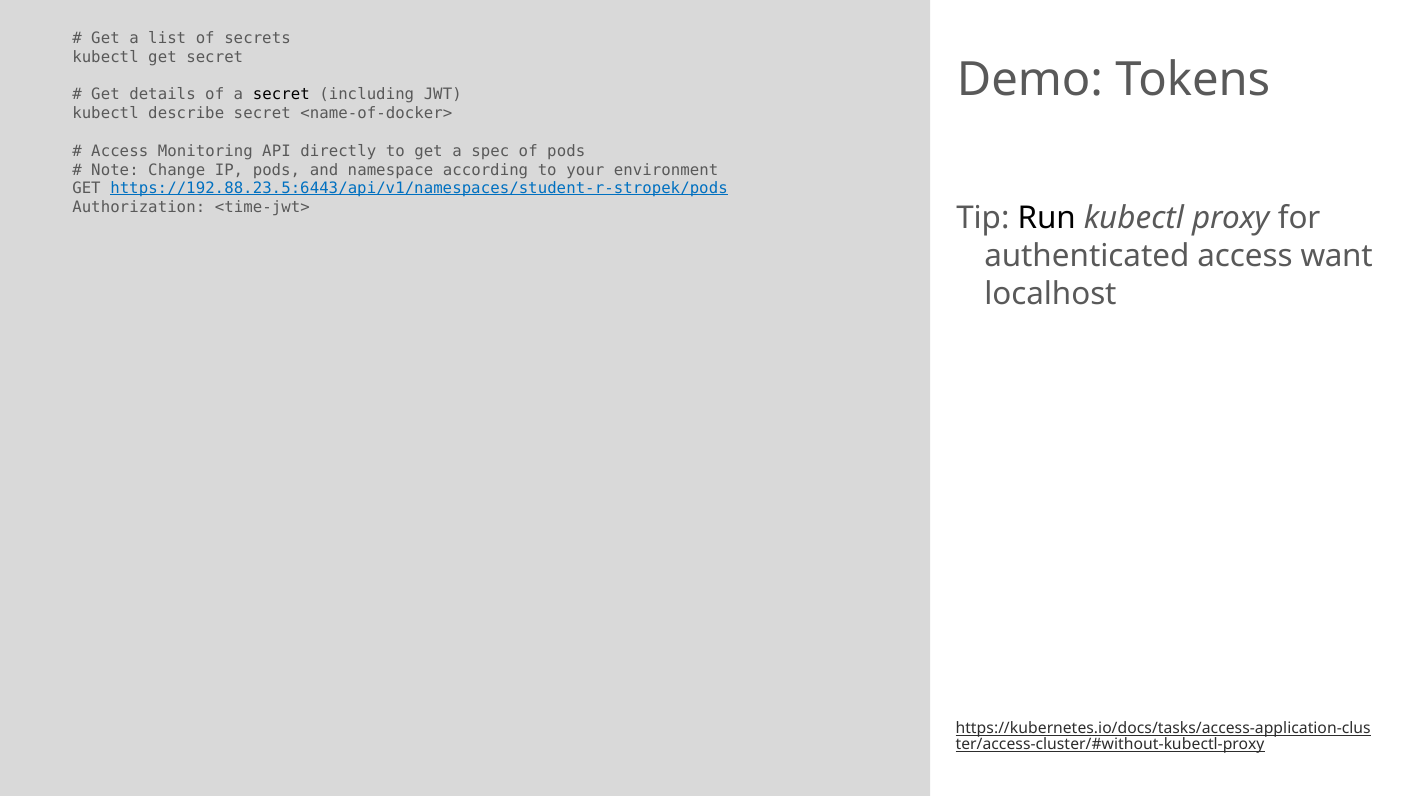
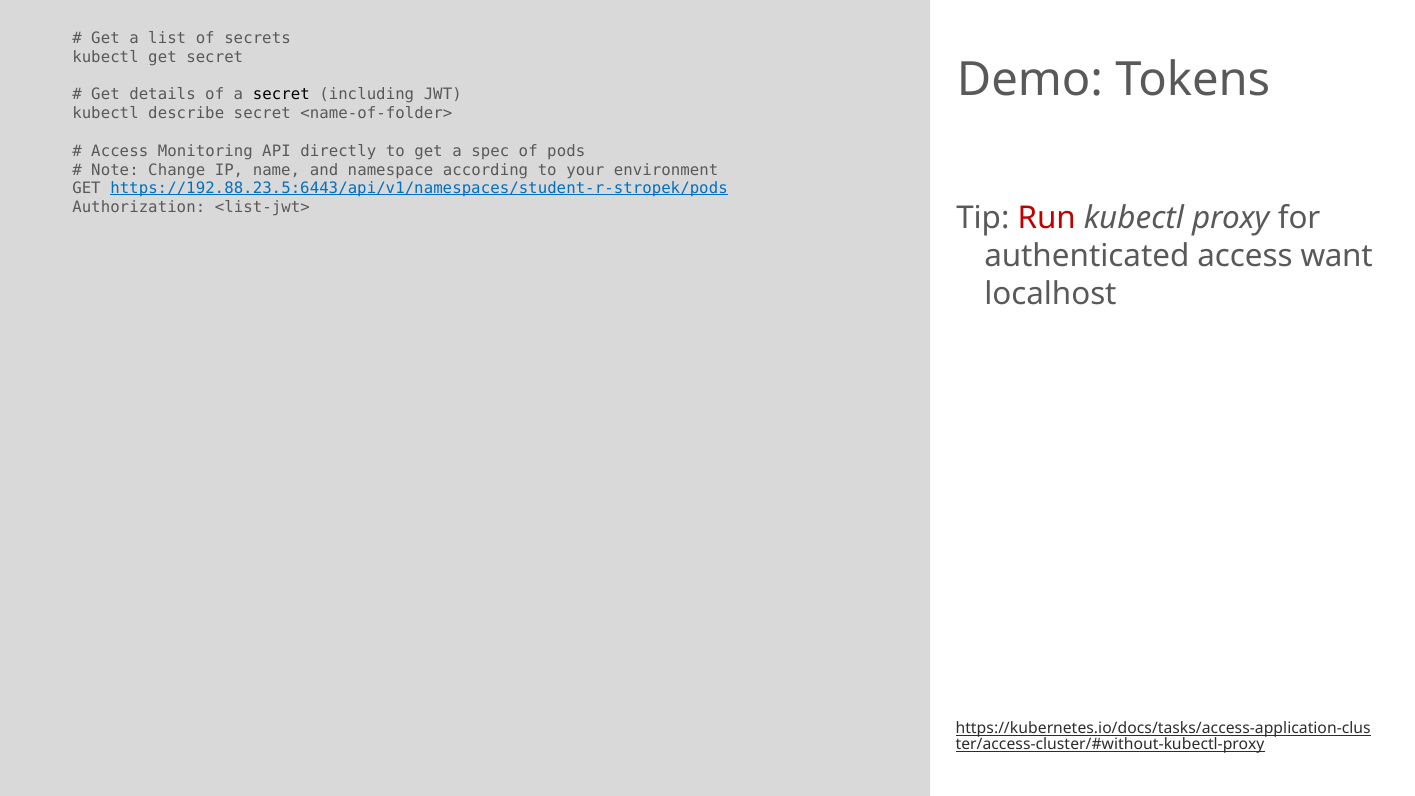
<name-of-docker>: <name-of-docker> -> <name-of-folder>
IP pods: pods -> name
<time-jwt>: <time-jwt> -> <list-jwt>
Run colour: black -> red
